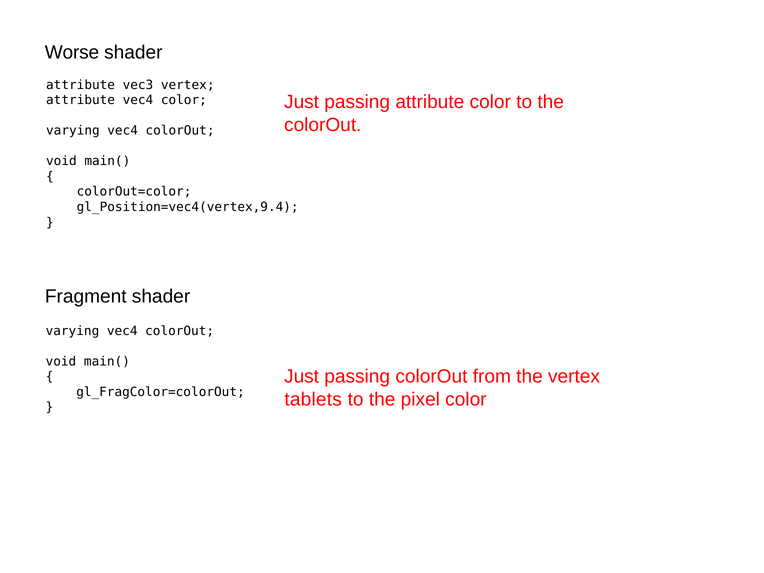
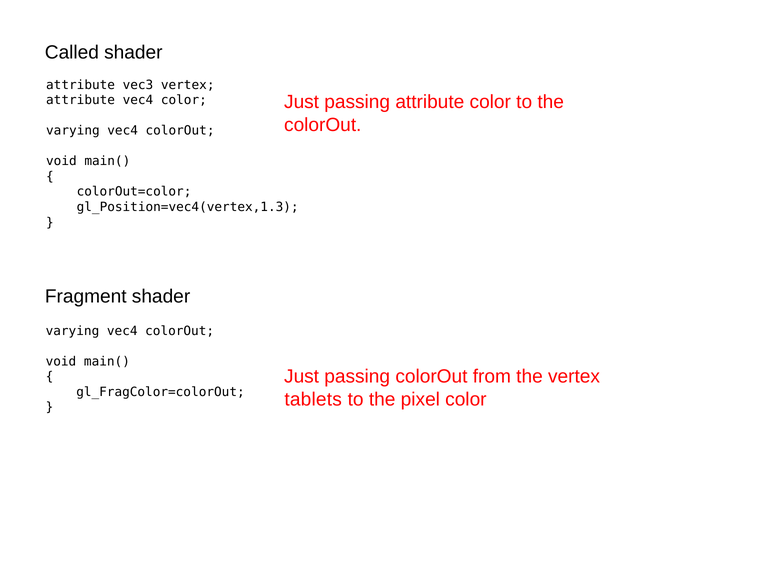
Worse: Worse -> Called
gl_Position=vec4(vertex,9.4: gl_Position=vec4(vertex,9.4 -> gl_Position=vec4(vertex,1.3
